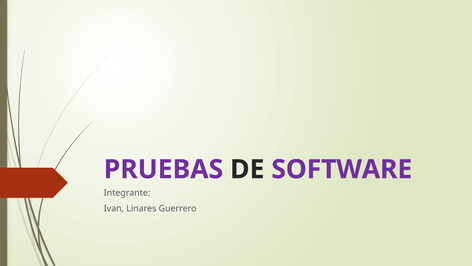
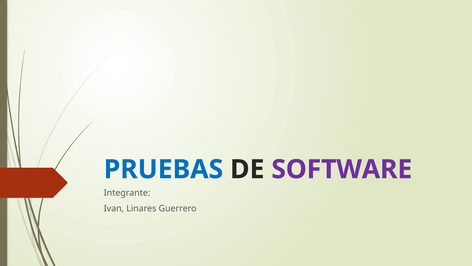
PRUEBAS colour: purple -> blue
